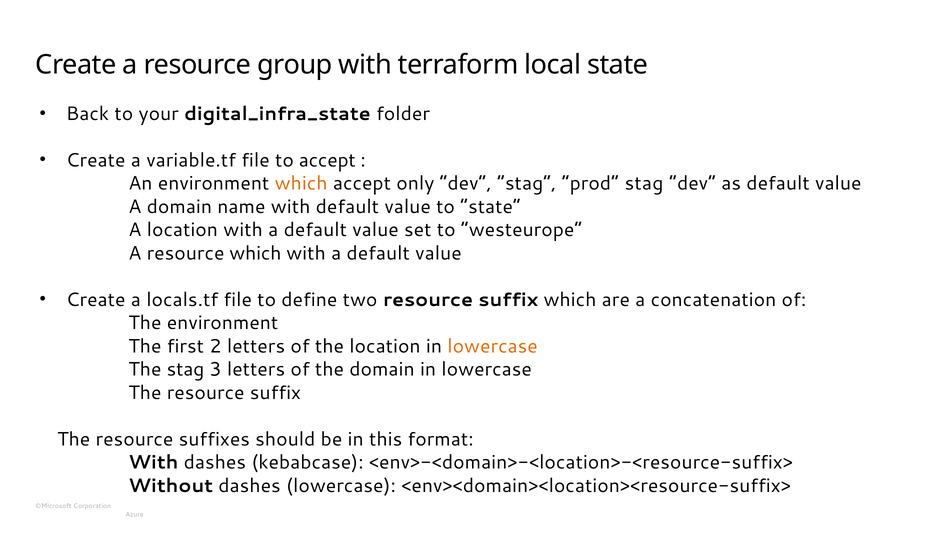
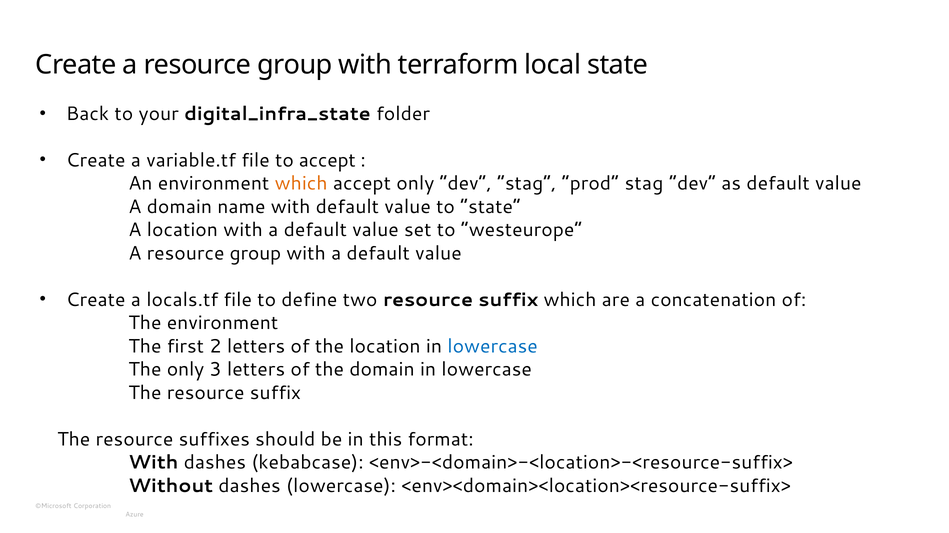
which at (255, 254): which -> group
lowercase at (493, 347) colour: orange -> blue
The stag: stag -> only
